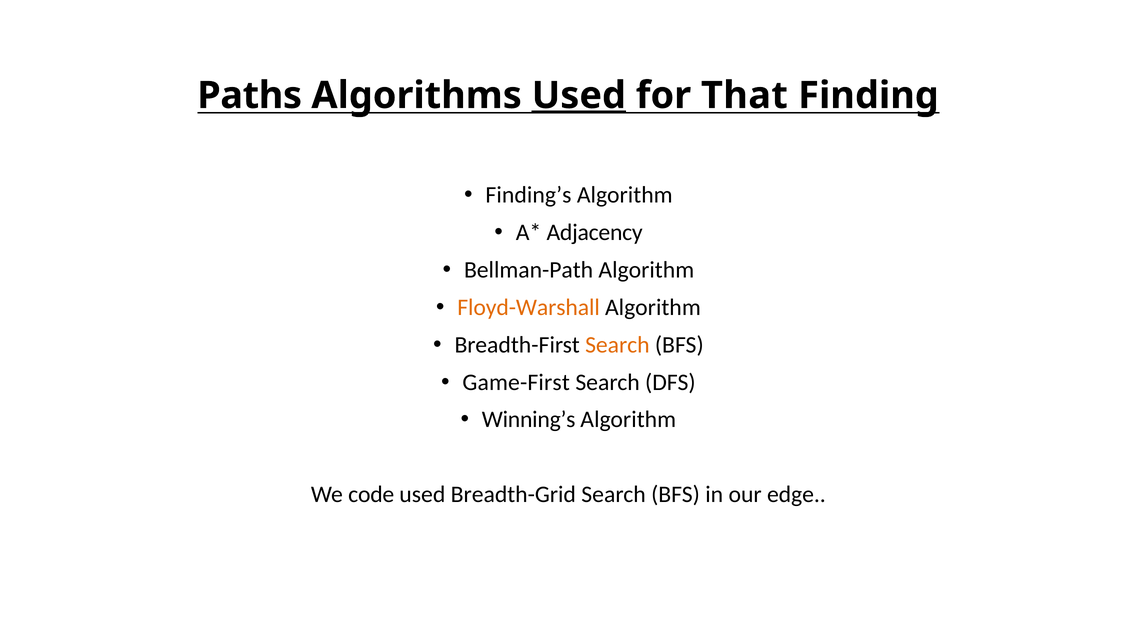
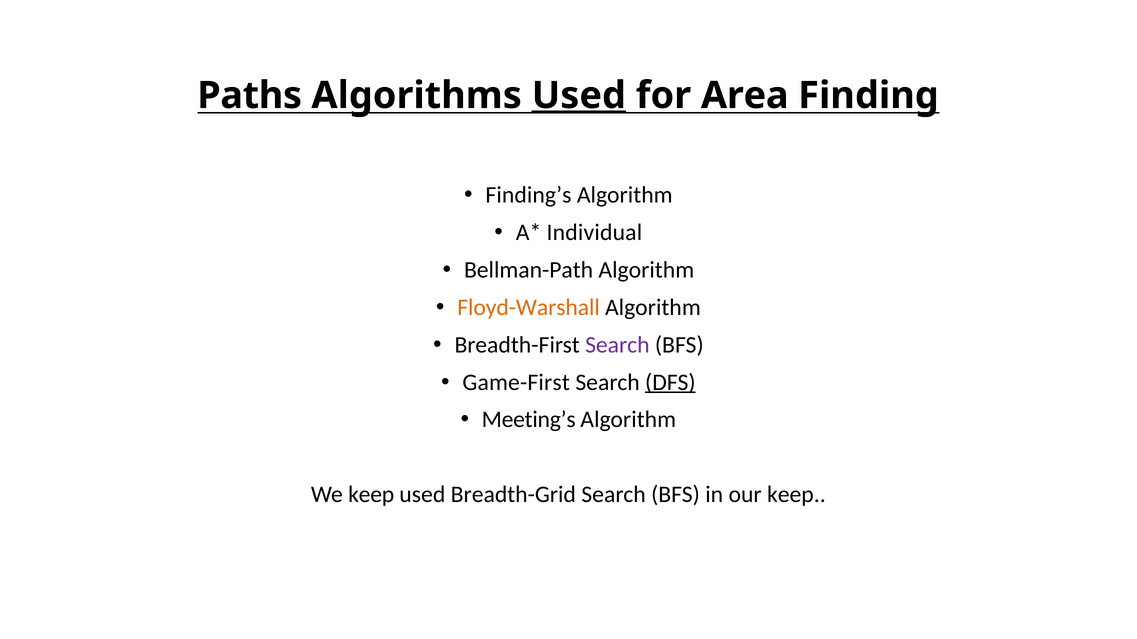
That: That -> Area
Adjacency: Adjacency -> Individual
Search at (617, 345) colour: orange -> purple
DFS underline: none -> present
Winning’s: Winning’s -> Meeting’s
We code: code -> keep
our edge: edge -> keep
